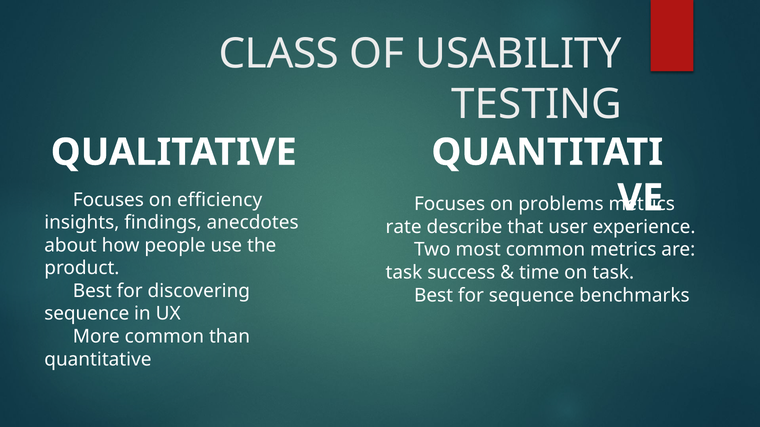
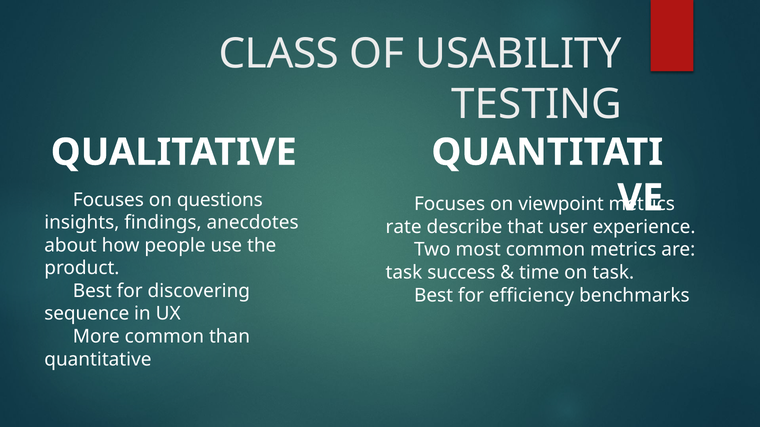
efficiency: efficiency -> questions
problems: problems -> viewpoint
for sequence: sequence -> efficiency
